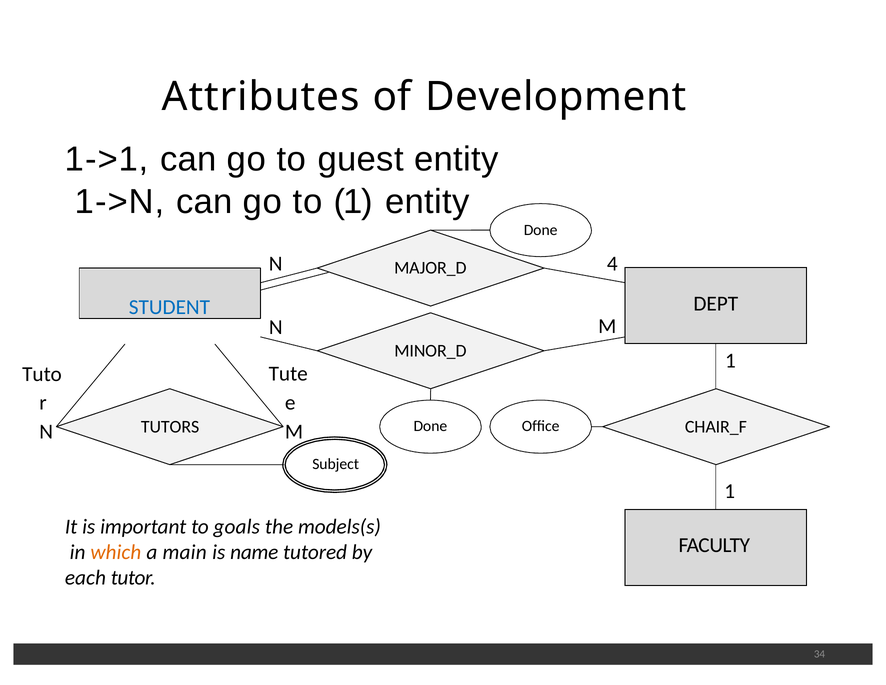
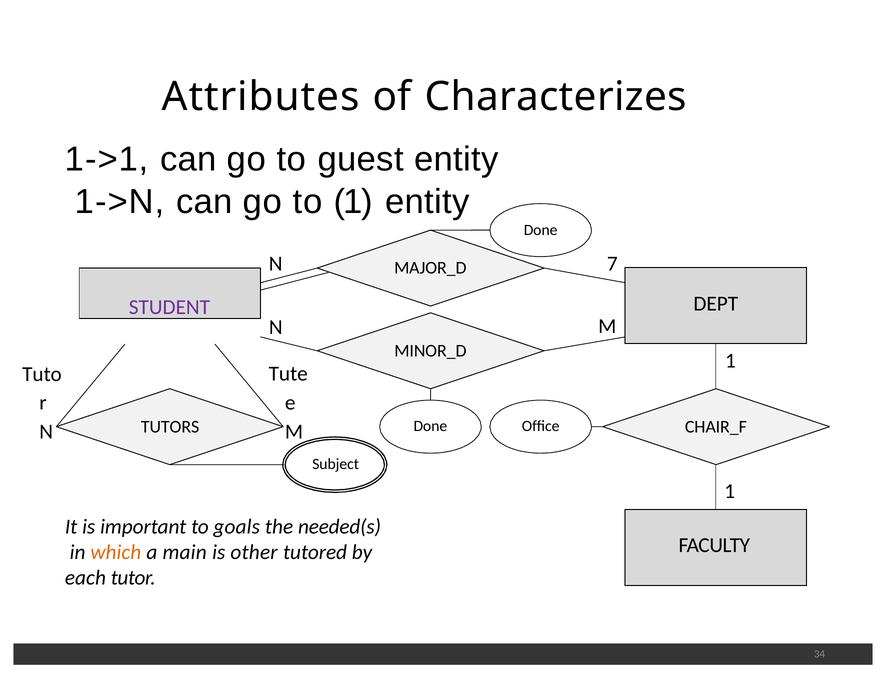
Development: Development -> Characterizes
4: 4 -> 7
STUDENT colour: blue -> purple
models(s: models(s -> needed(s
name: name -> other
